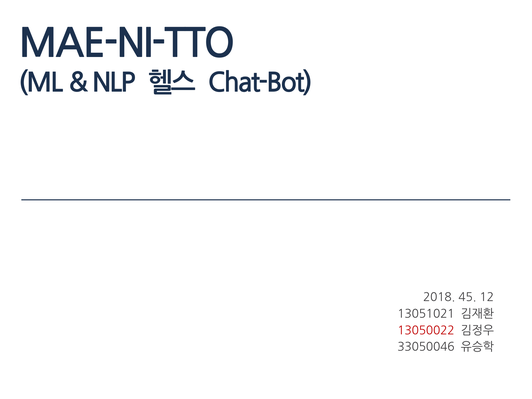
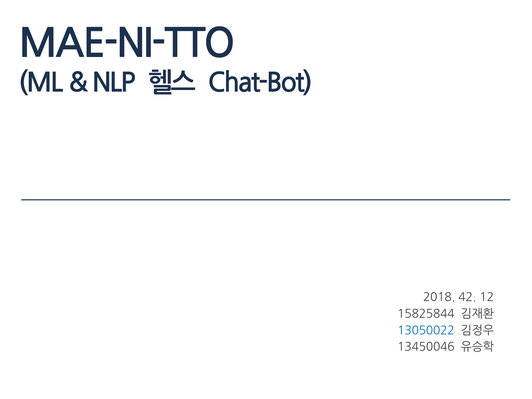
45: 45 -> 42
13051021: 13051021 -> 15825844
13050022 colour: red -> blue
33050046: 33050046 -> 13450046
